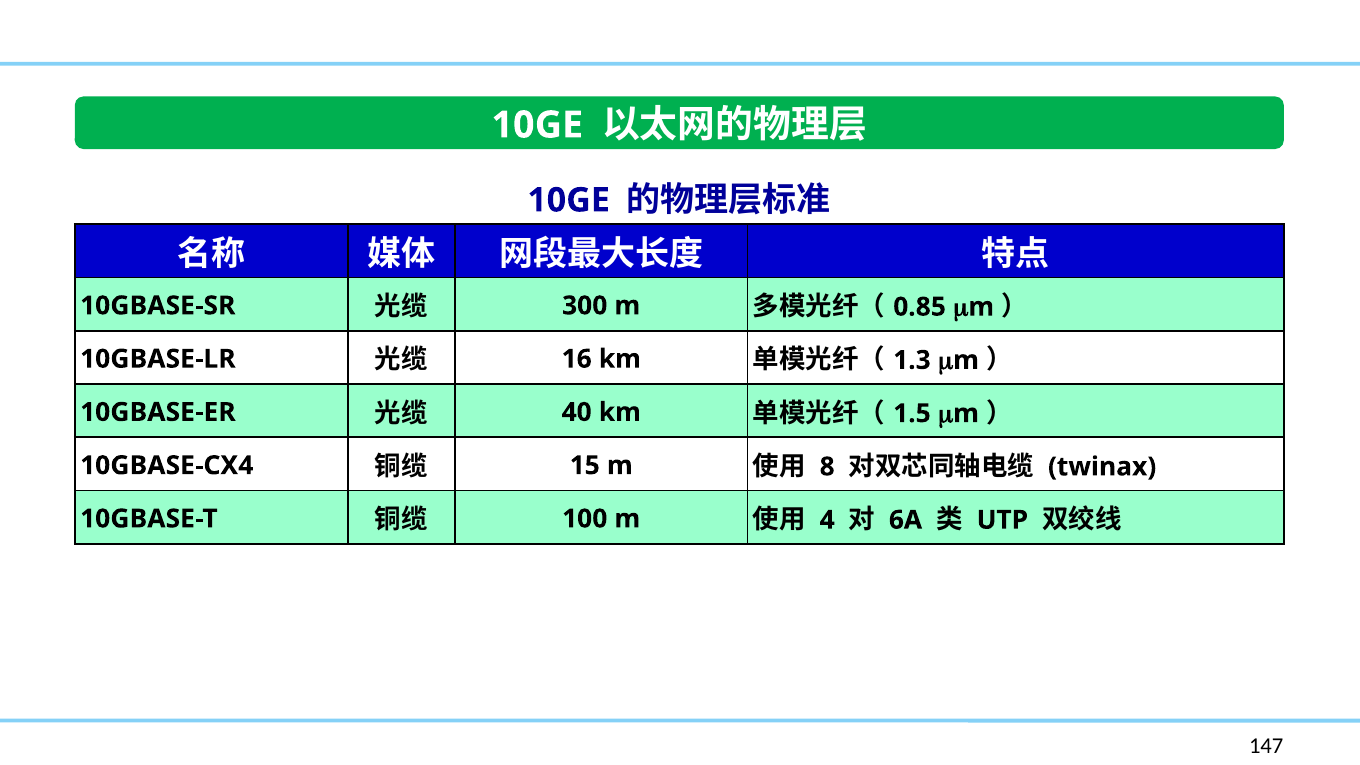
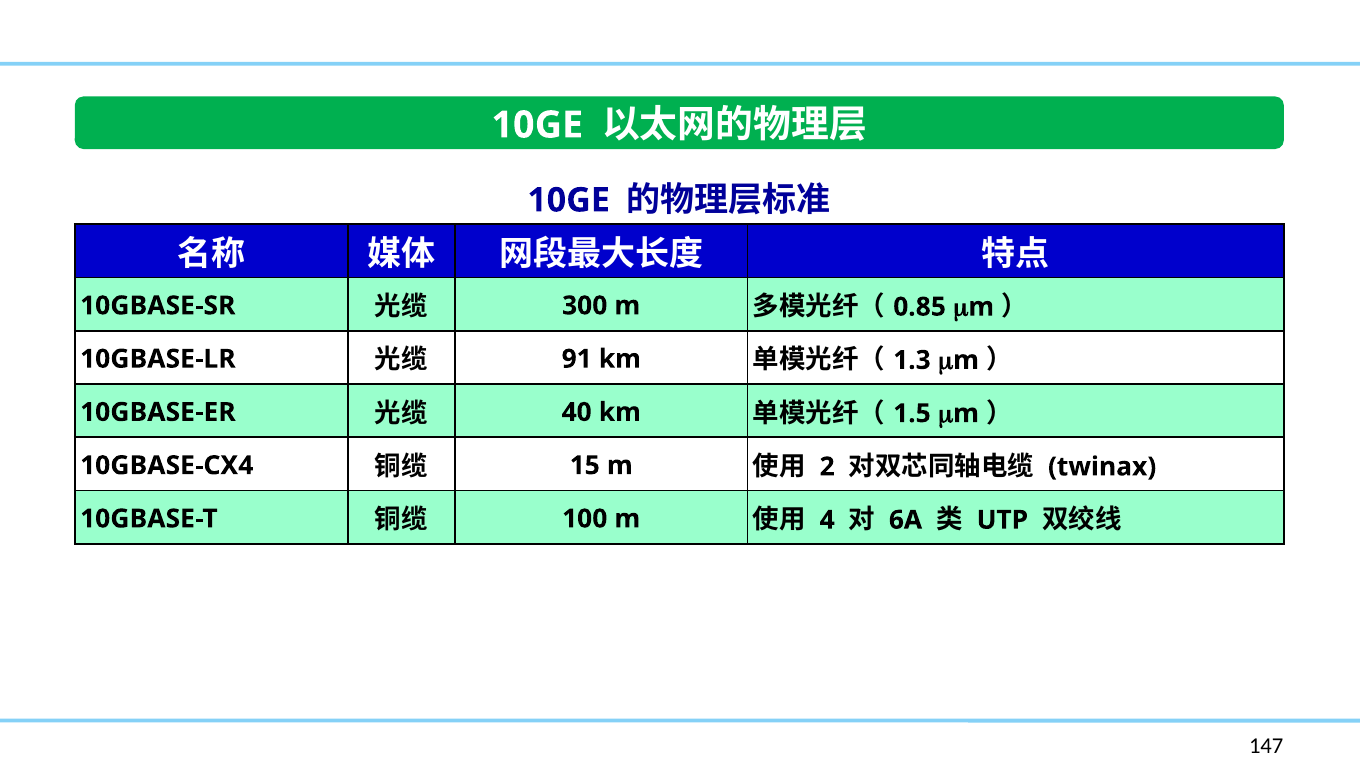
16: 16 -> 91
8: 8 -> 2
